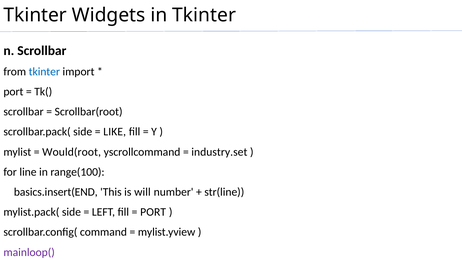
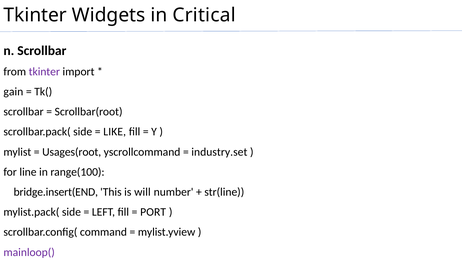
in Tkinter: Tkinter -> Critical
tkinter at (44, 72) colour: blue -> purple
port at (13, 92): port -> gain
Would(root: Would(root -> Usages(root
basics.insert(END: basics.insert(END -> bridge.insert(END
